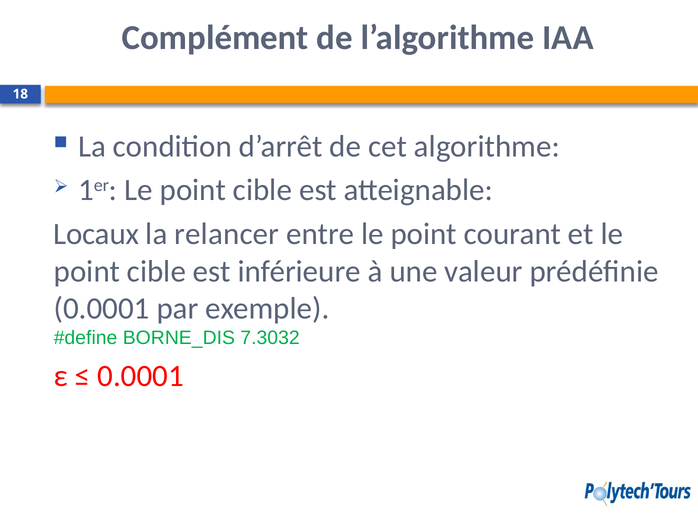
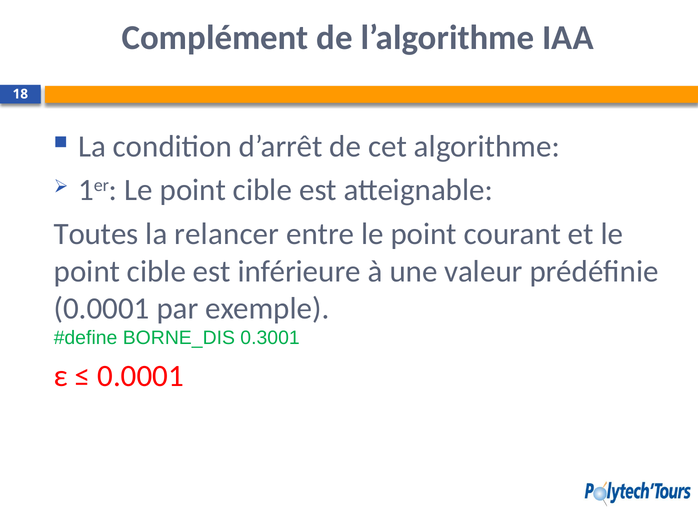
Locaux: Locaux -> Toutes
7.3032: 7.3032 -> 0.3001
